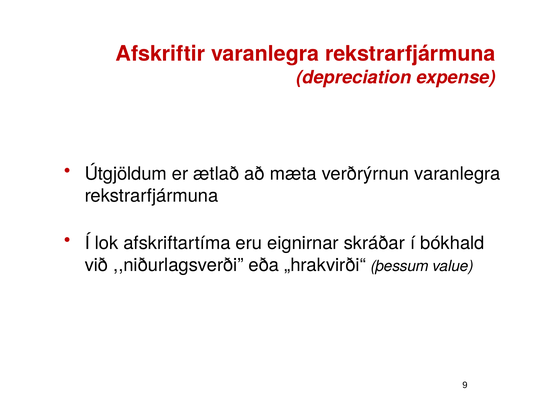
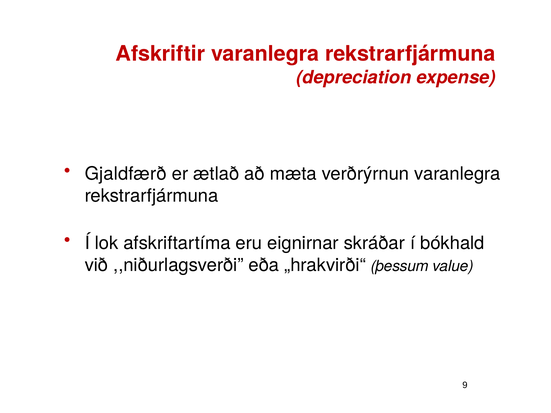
Útgjöldum: Útgjöldum -> Gjaldfærð
